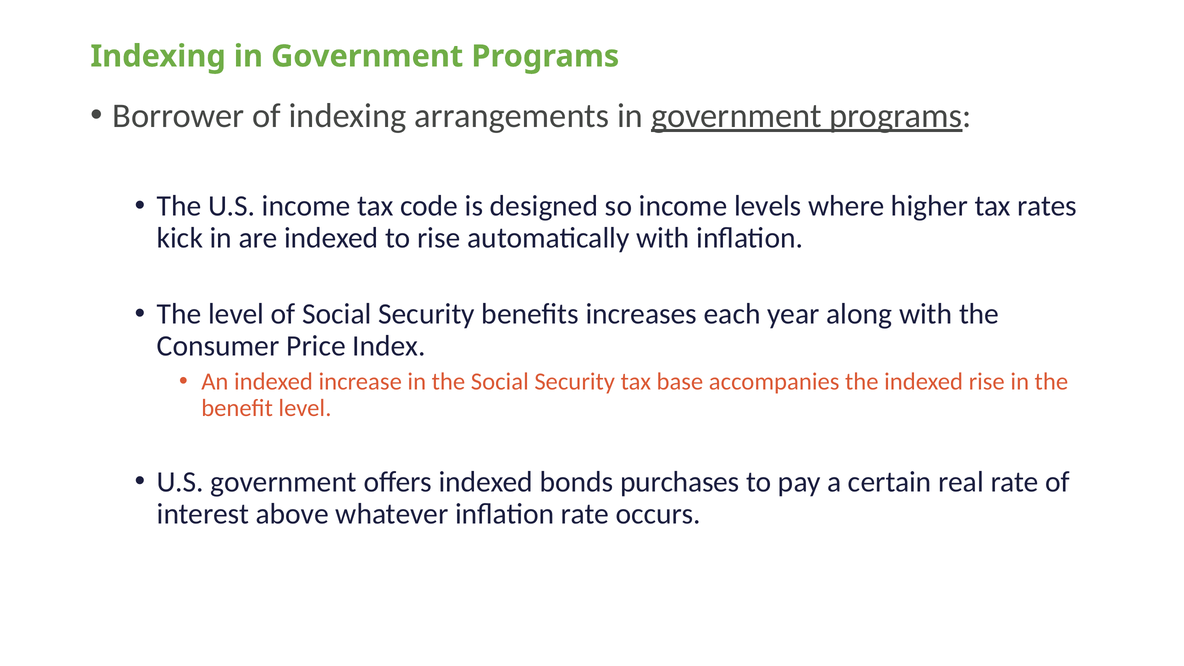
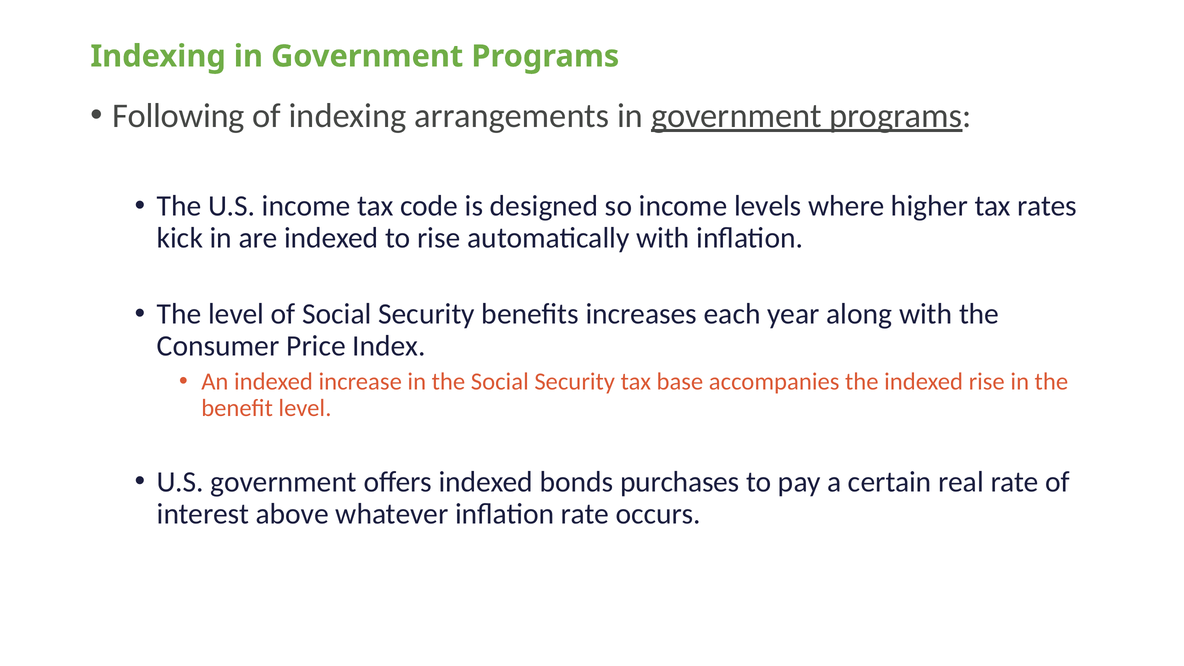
Borrower: Borrower -> Following
